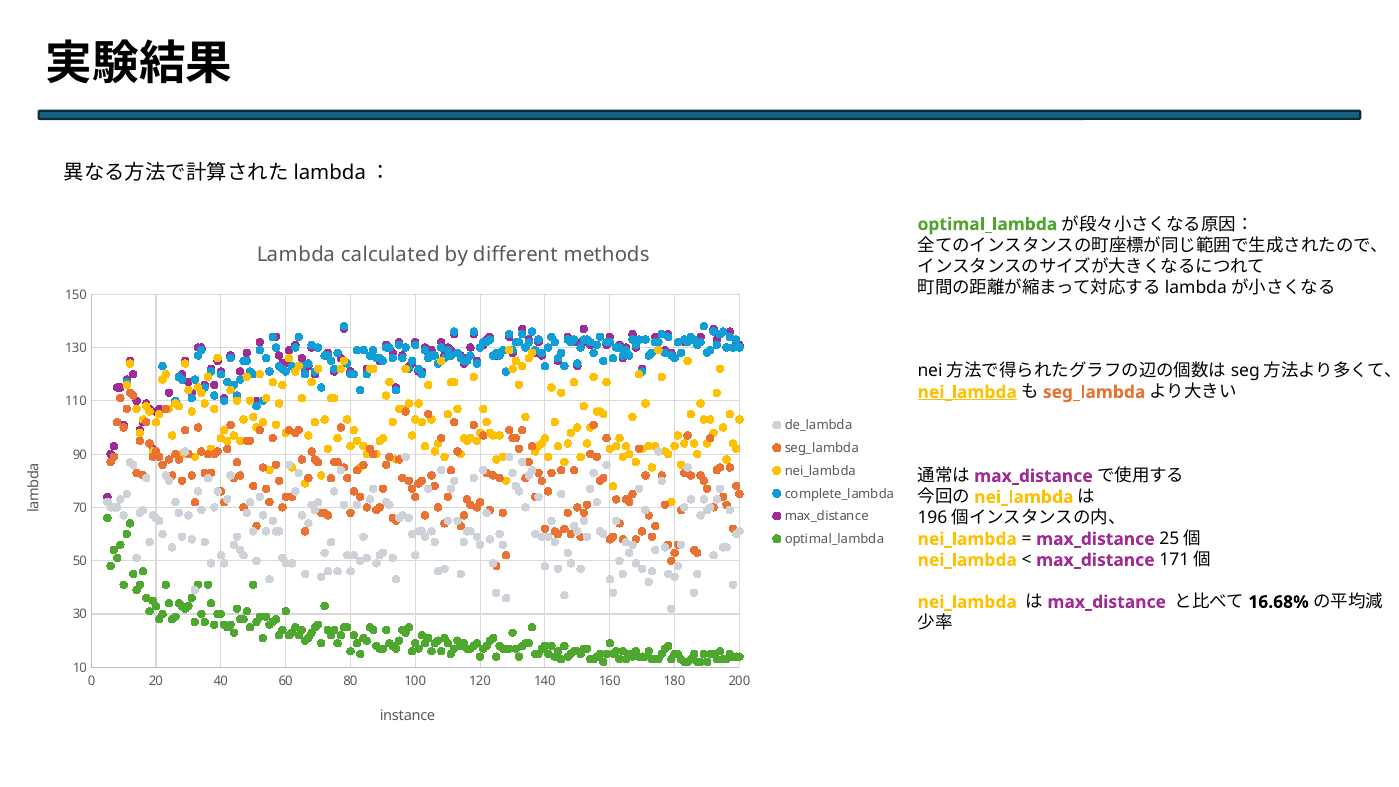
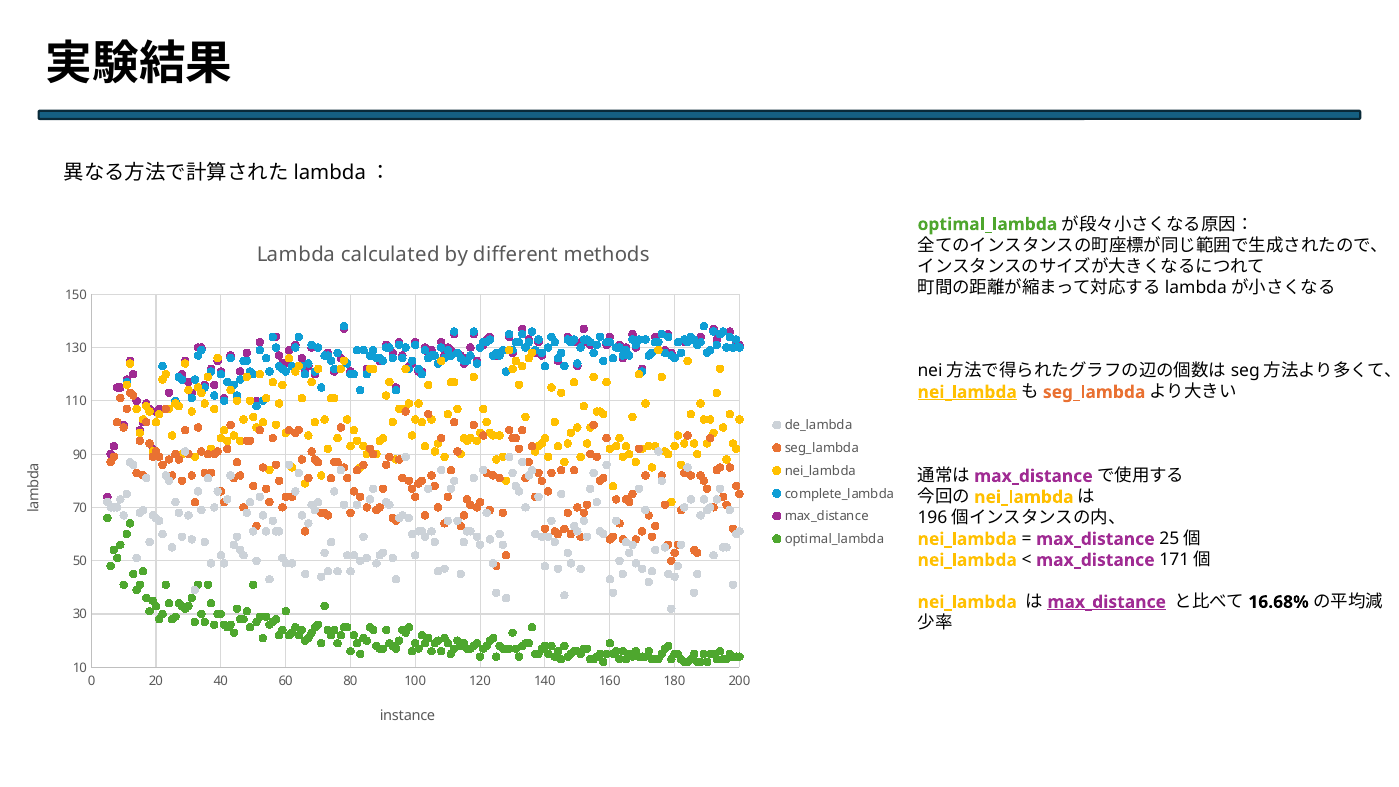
max_distance at (1107, 602) underline: none -> present
